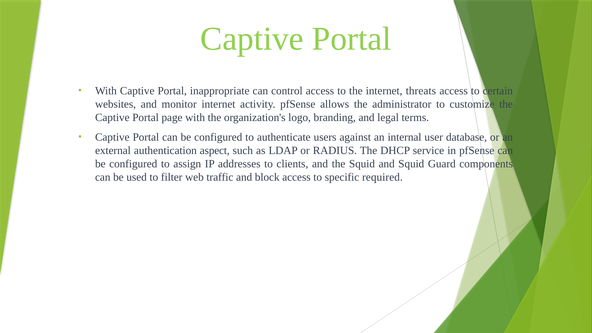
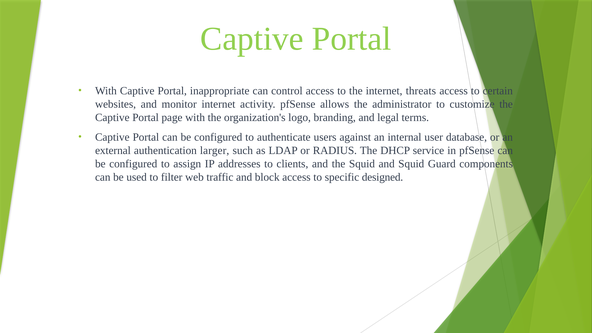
aspect: aspect -> larger
required: required -> designed
